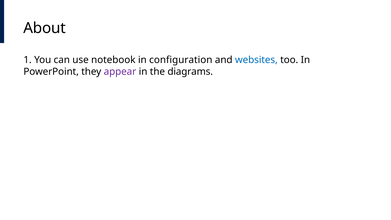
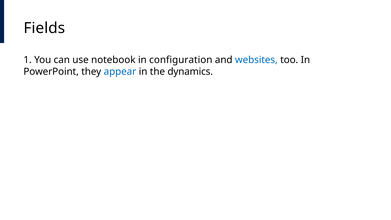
About: About -> Fields
appear colour: purple -> blue
diagrams: diagrams -> dynamics
